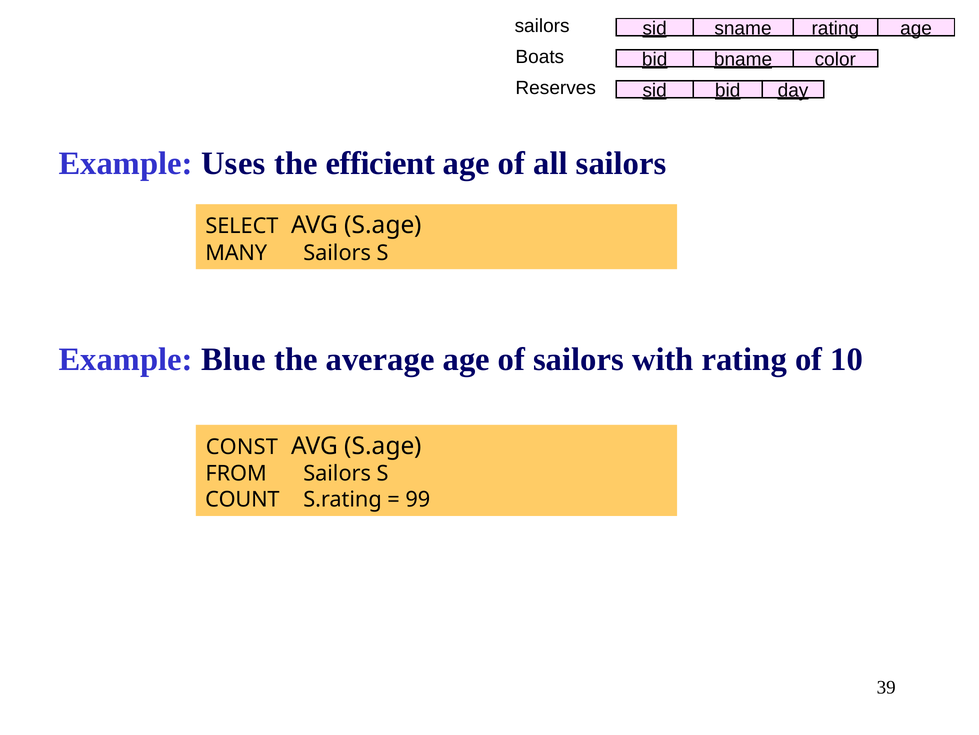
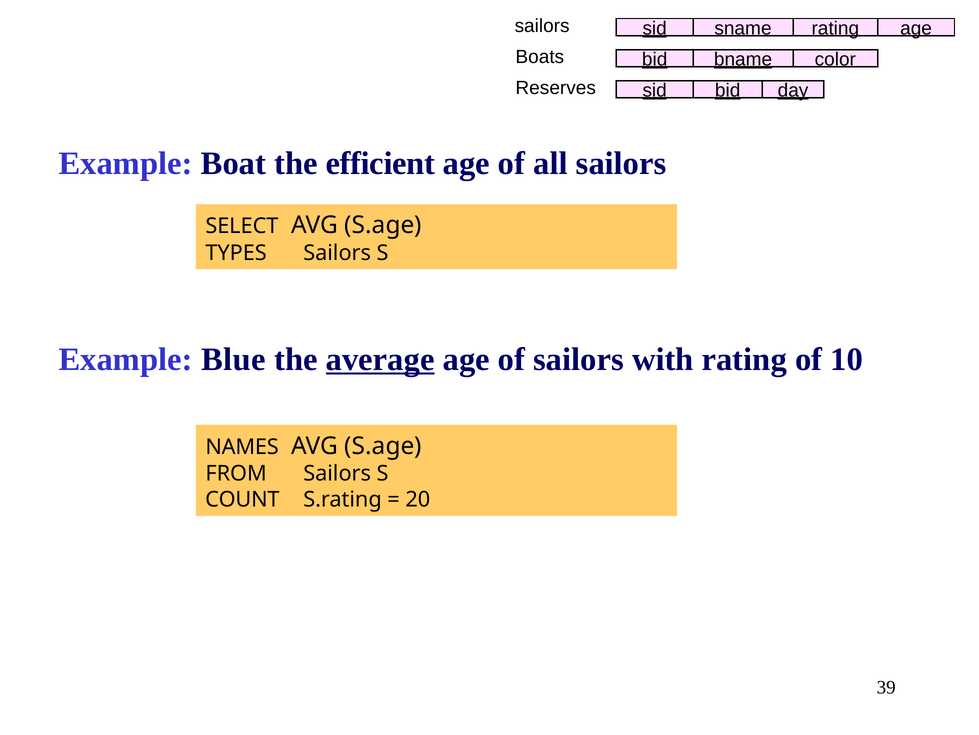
Uses: Uses -> Boat
MANY: MANY -> TYPES
average underline: none -> present
CONST: CONST -> NAMES
99: 99 -> 20
